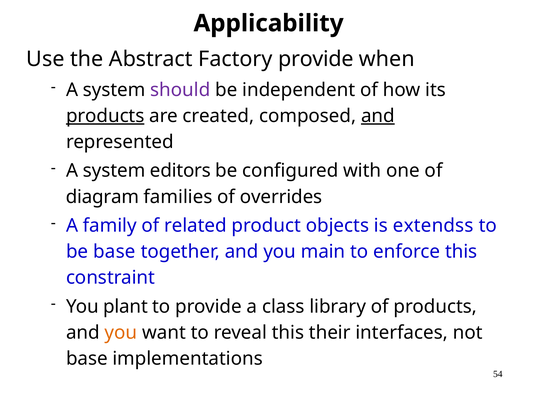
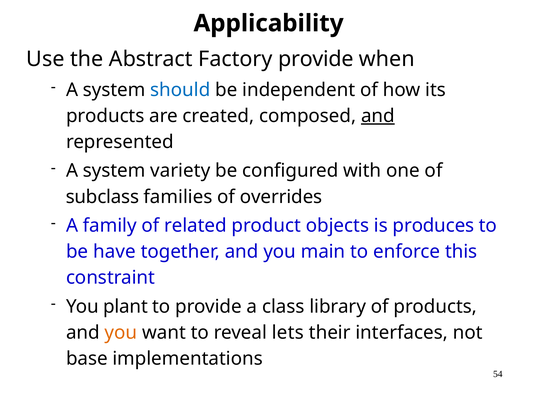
should colour: purple -> blue
products at (105, 116) underline: present -> none
editors: editors -> variety
diagram: diagram -> subclass
extendss: extendss -> produces
be base: base -> have
reveal this: this -> lets
